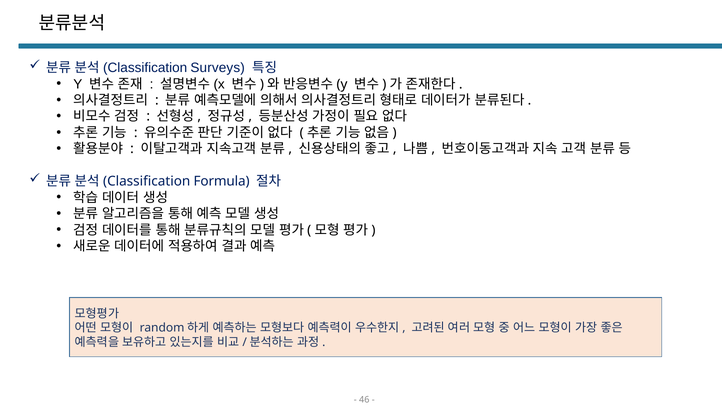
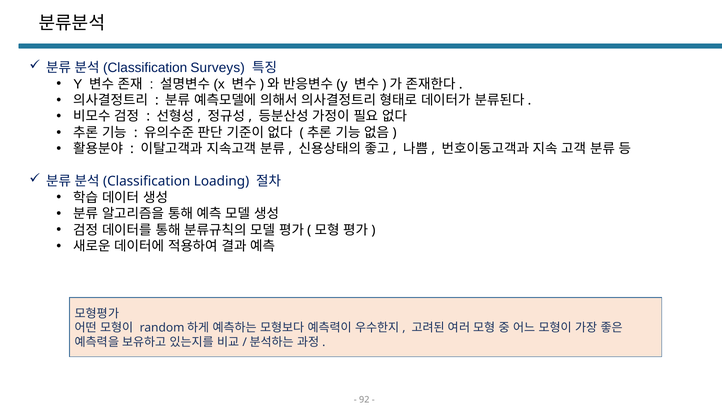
Formula: Formula -> Loading
46: 46 -> 92
